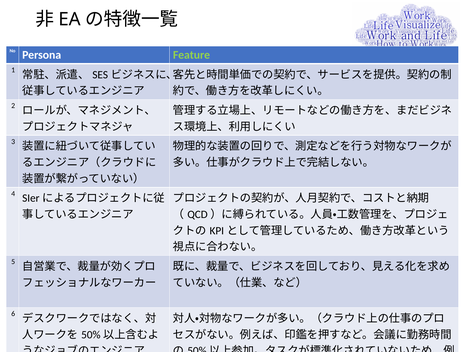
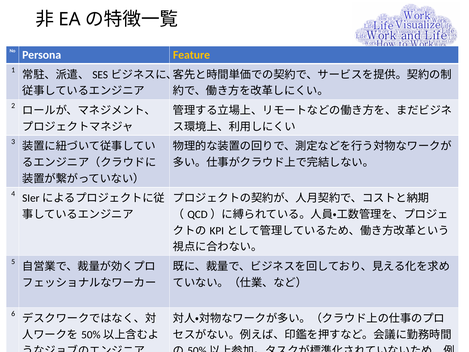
Feature colour: light green -> yellow
